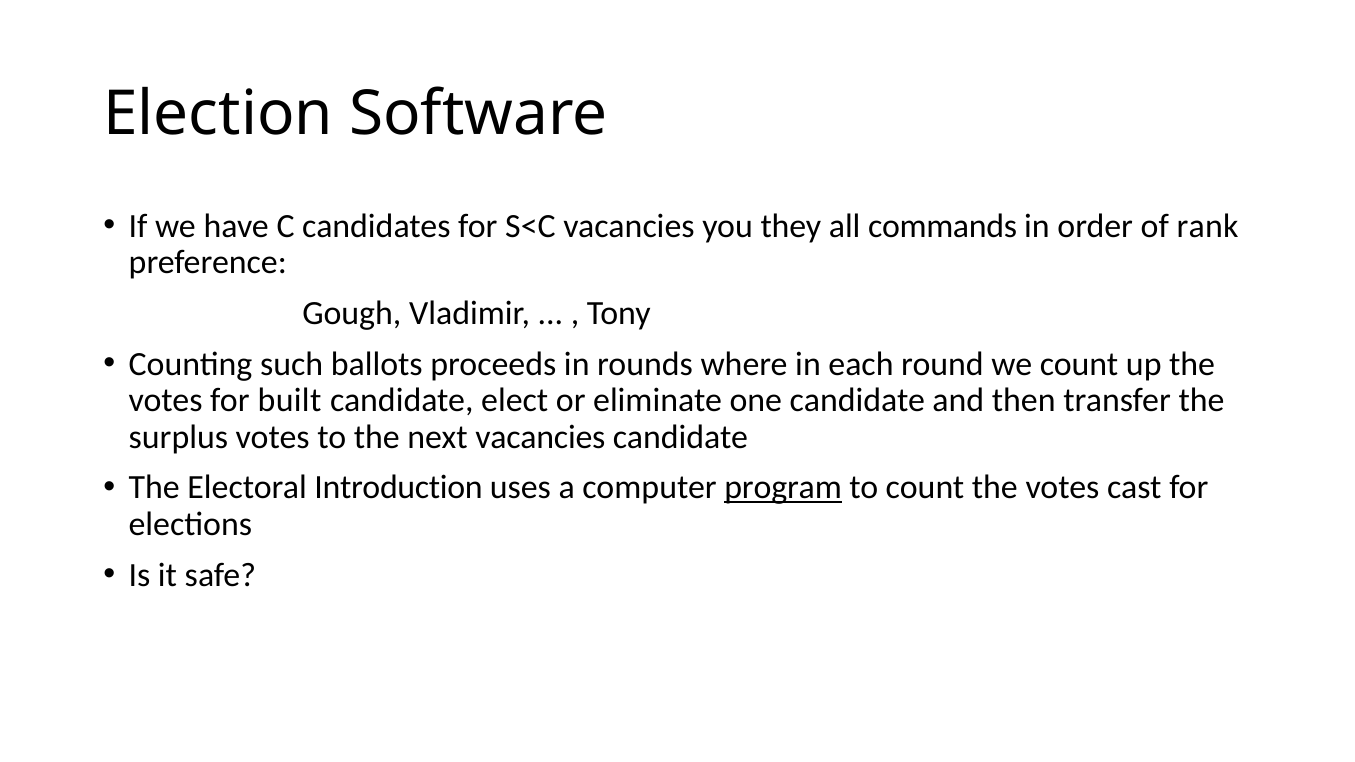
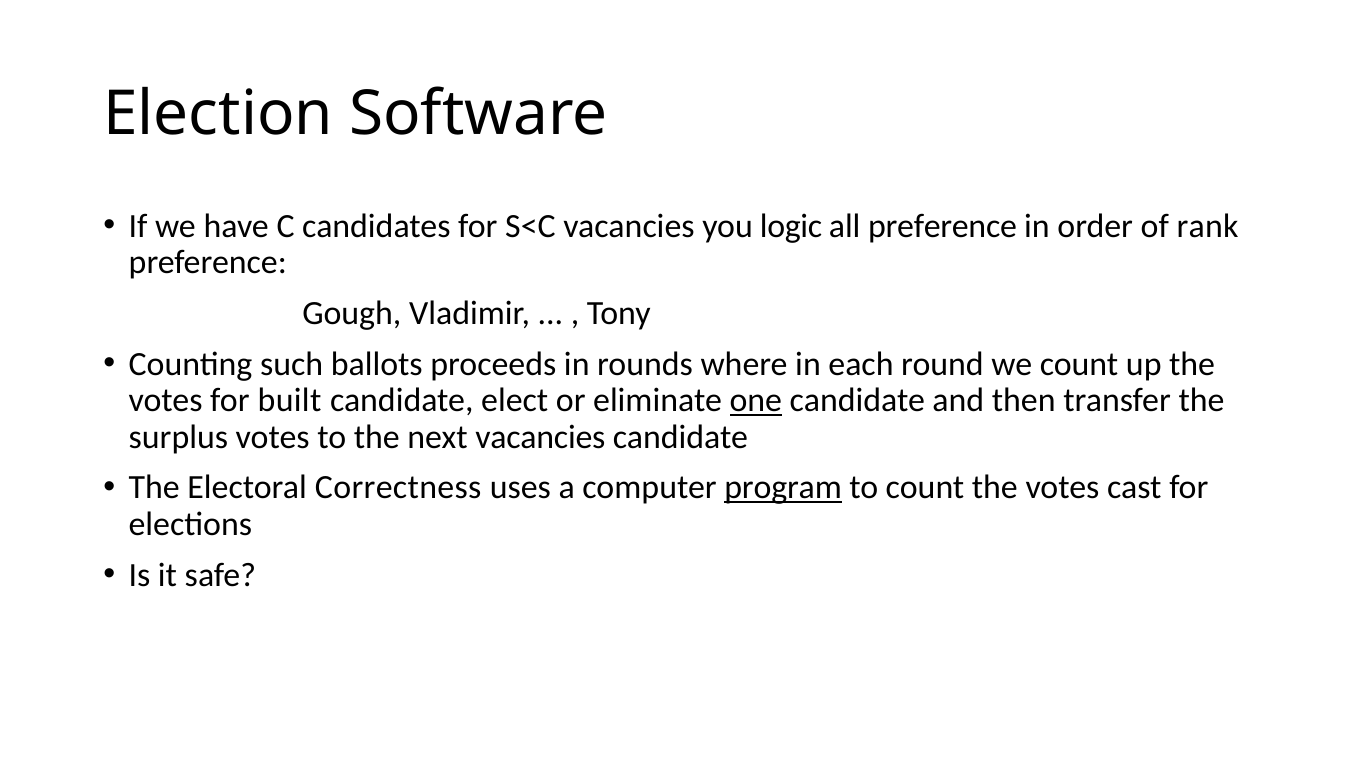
they: they -> logic
all commands: commands -> preference
one underline: none -> present
Introduction: Introduction -> Correctness
